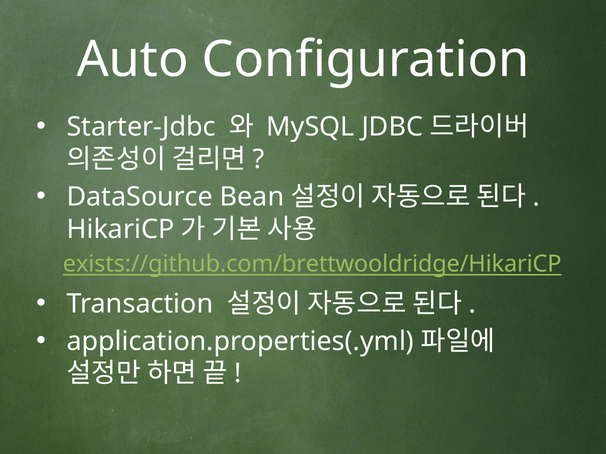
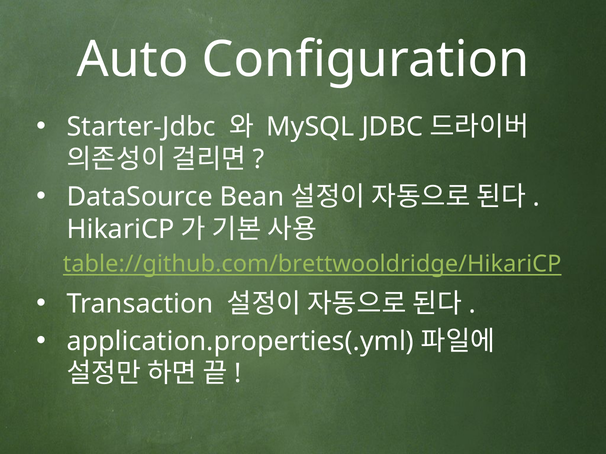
exists://github.com/brettwooldridge/HikariCP: exists://github.com/brettwooldridge/HikariCP -> table://github.com/brettwooldridge/HikariCP
